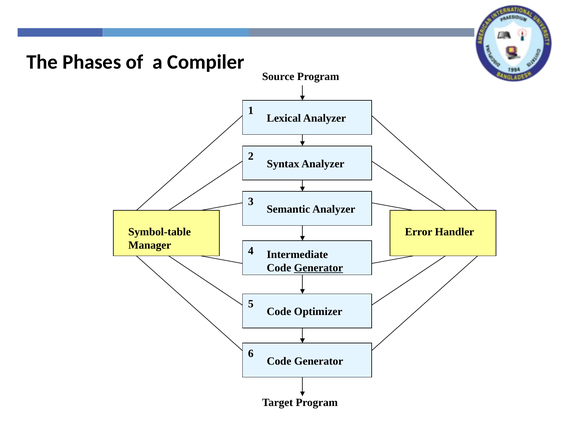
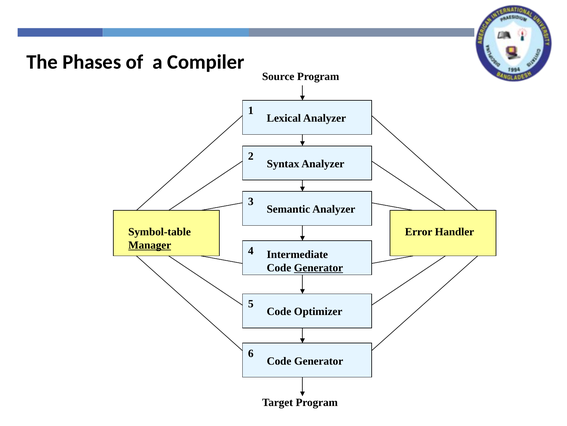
Manager underline: none -> present
